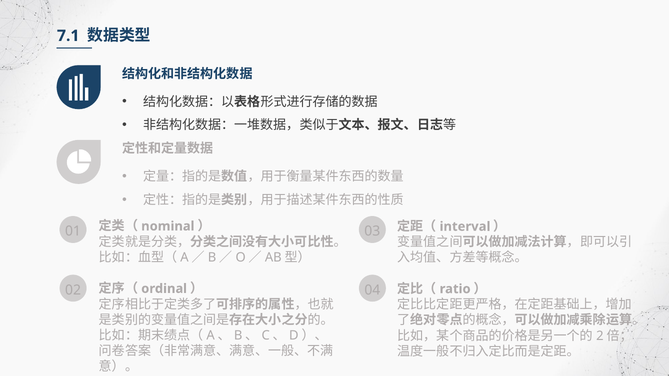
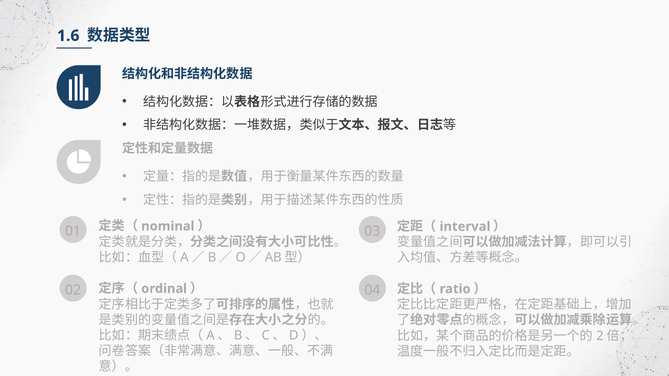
7.1: 7.1 -> 1.6
